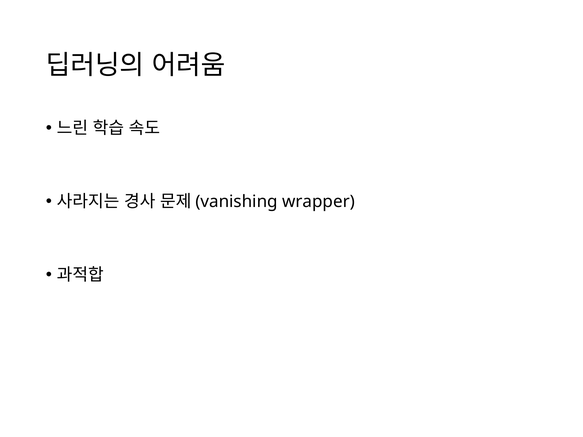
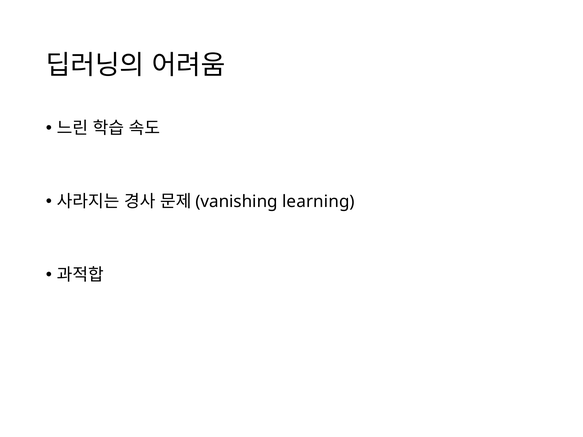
wrapper: wrapper -> learning
